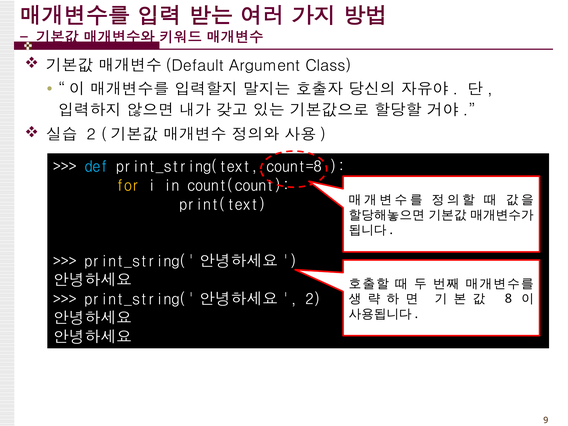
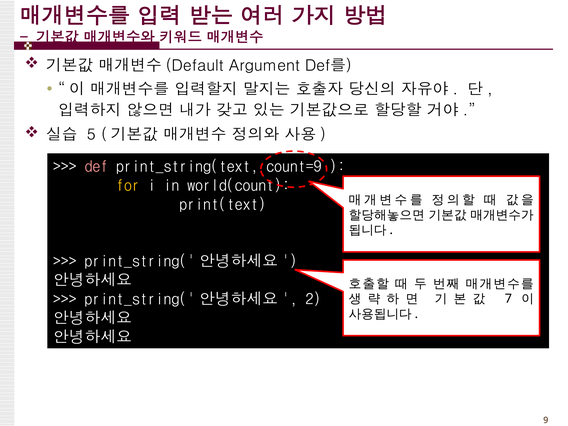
Class: Class -> Def를
2 at (91, 135): 2 -> 5
def colour: light blue -> pink
count=8: count=8 -> count=9
count(count: count(count -> world(count
8: 8 -> 7
